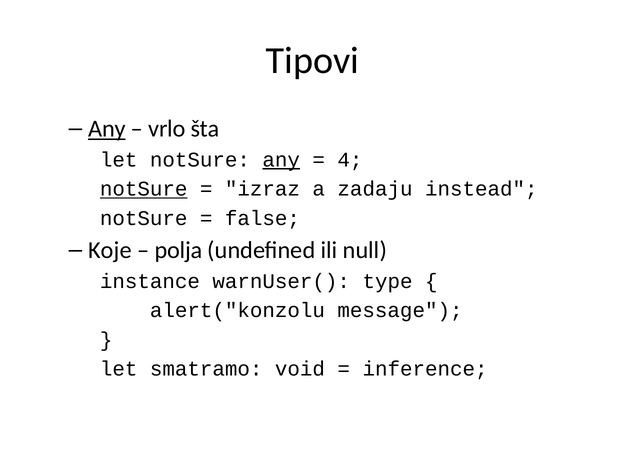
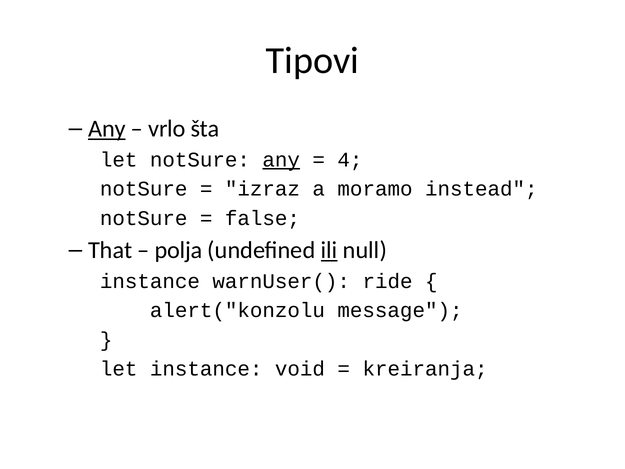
notSure at (144, 189) underline: present -> none
zadaju: zadaju -> moramo
Koje: Koje -> That
ili underline: none -> present
type: type -> ride
let smatramo: smatramo -> instance
inference: inference -> kreiranja
